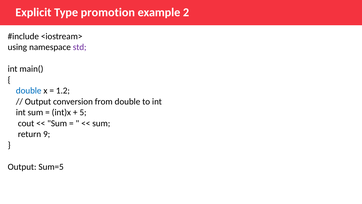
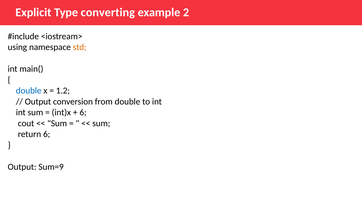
promotion: promotion -> converting
std colour: purple -> orange
5 at (83, 112): 5 -> 6
return 9: 9 -> 6
Sum=5: Sum=5 -> Sum=9
